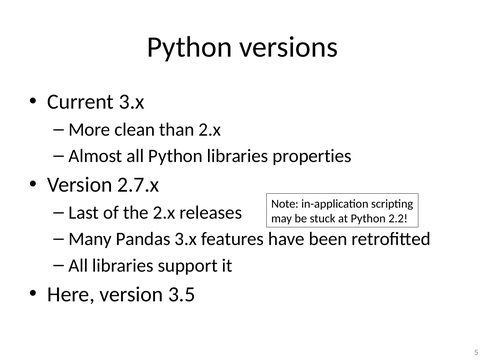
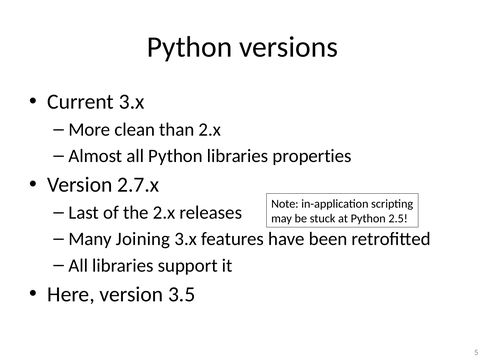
2.2: 2.2 -> 2.5
Pandas: Pandas -> Joining
